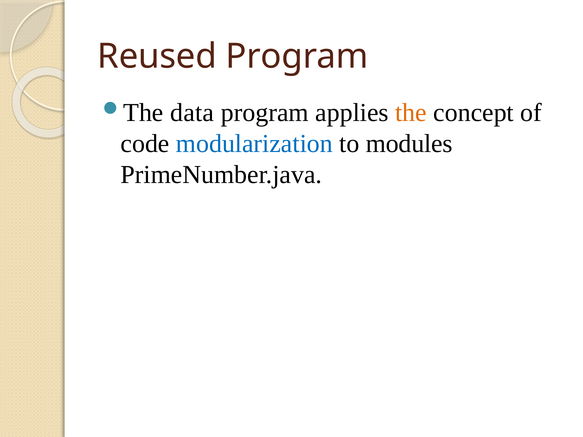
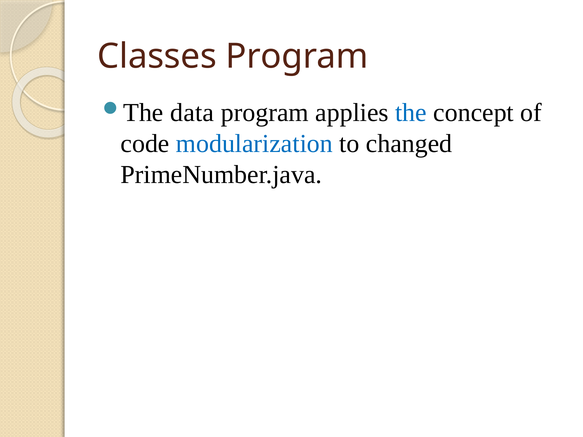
Reused: Reused -> Classes
the colour: orange -> blue
modules: modules -> changed
